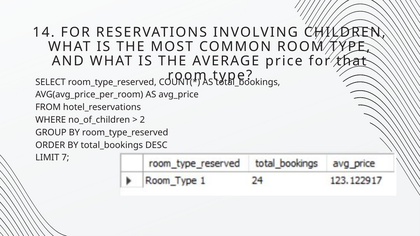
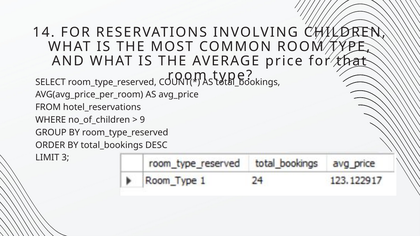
2: 2 -> 9
7: 7 -> 3
